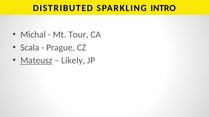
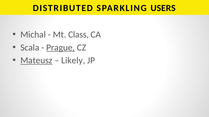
INTRO: INTRO -> USERS
Tour: Tour -> Class
Prague underline: none -> present
